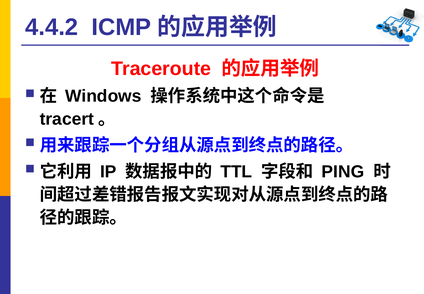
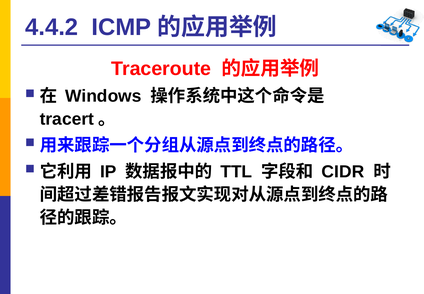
PING: PING -> CIDR
